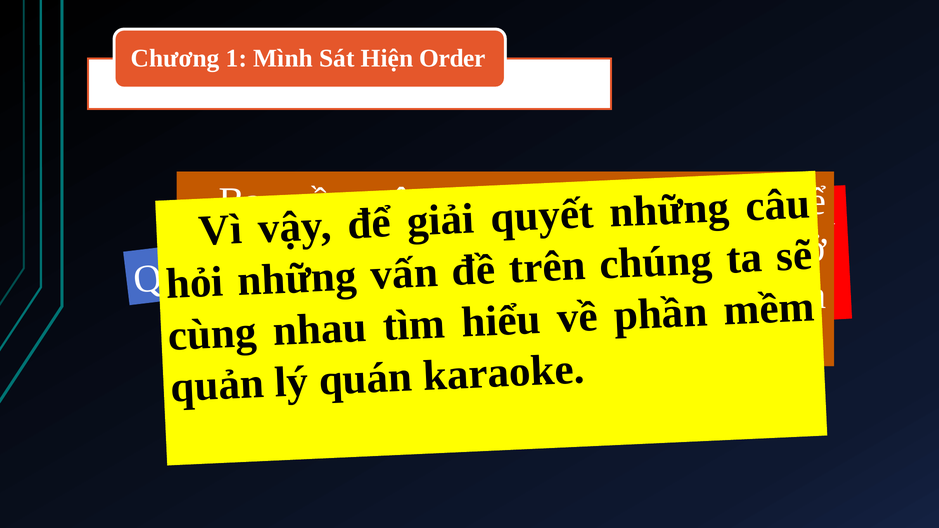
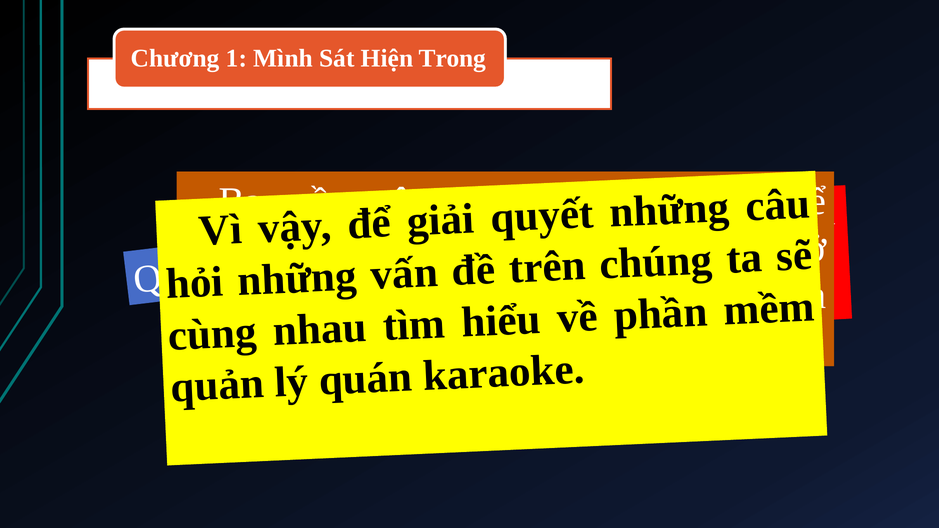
Order: Order -> Trong
